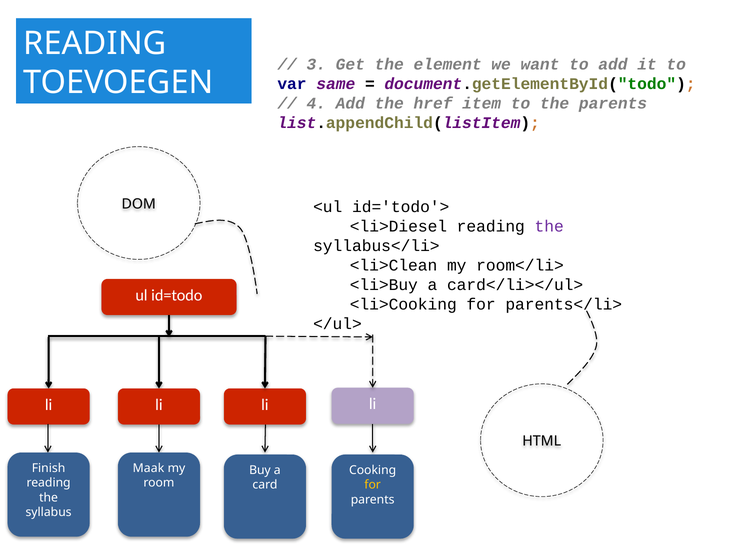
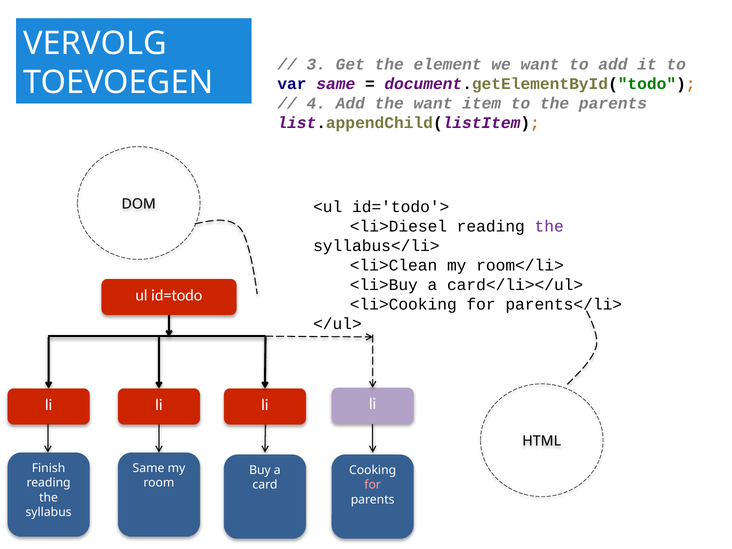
READING at (95, 44): READING -> VERVOLG
the href: href -> want
Maak at (148, 468): Maak -> Same
for at (373, 485) colour: yellow -> pink
